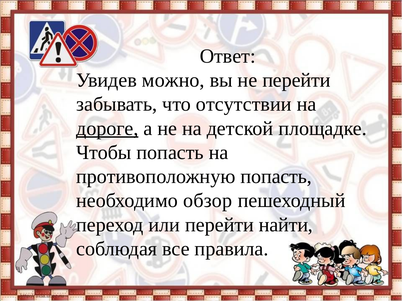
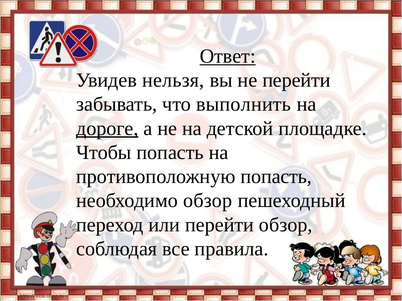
Ответ underline: none -> present
можно: можно -> нельзя
отсутствии: отсутствии -> выполнить
перейти найти: найти -> обзор
